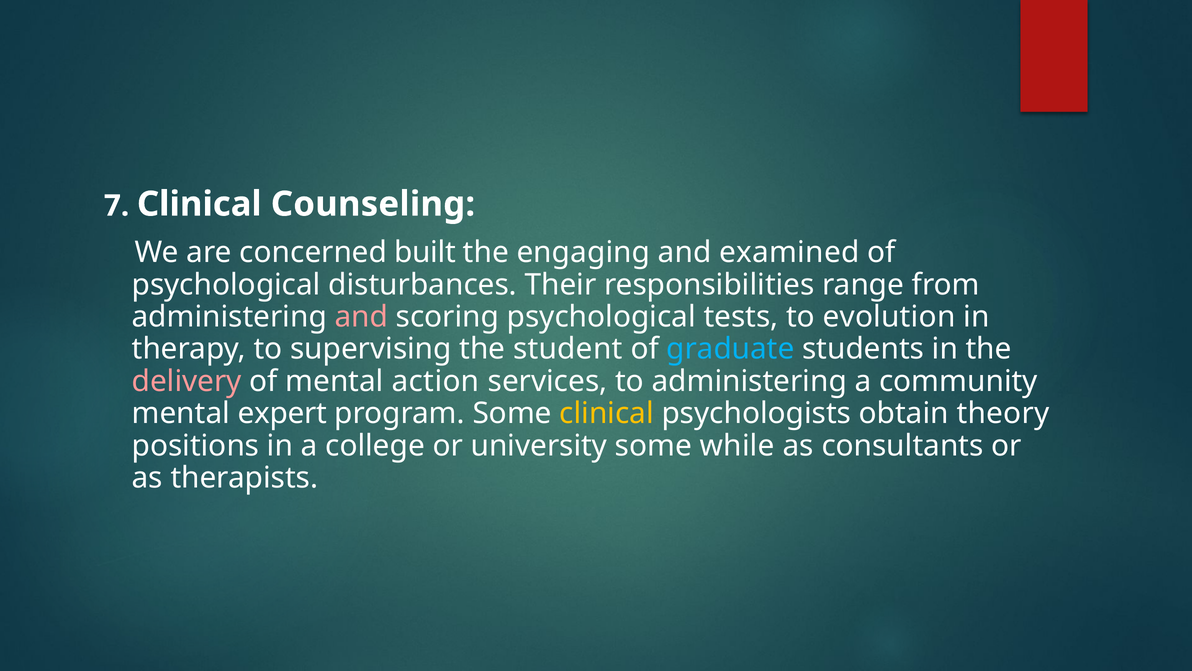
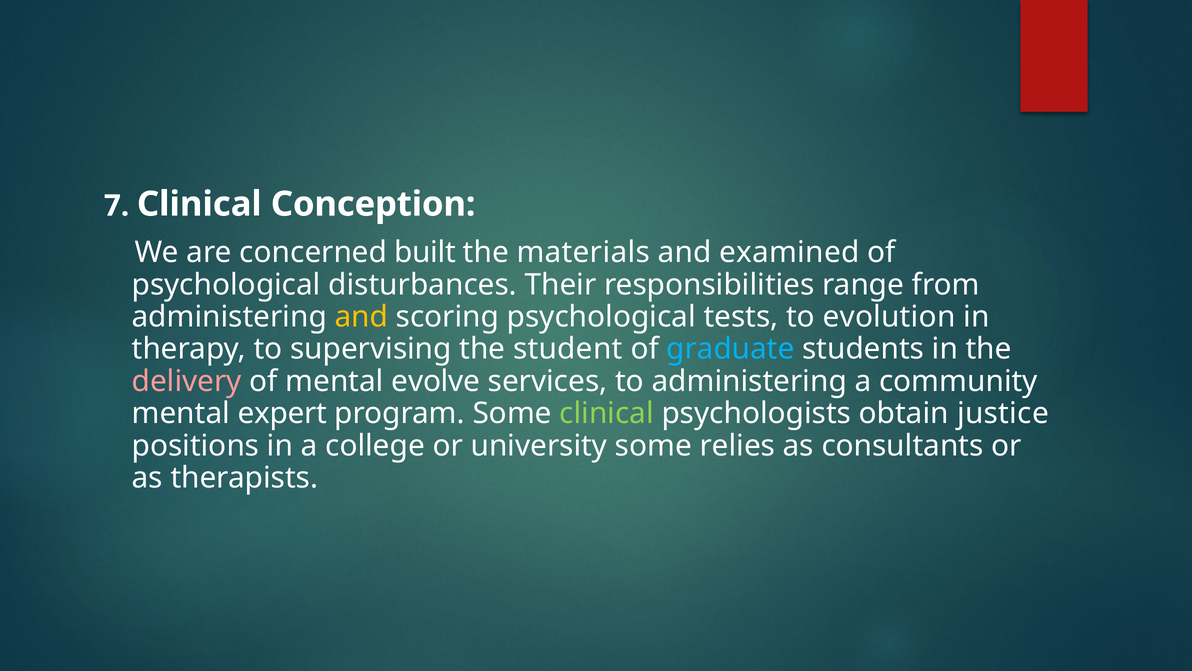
Counseling: Counseling -> Conception
engaging: engaging -> materials
and at (361, 317) colour: pink -> yellow
action: action -> evolve
clinical at (607, 413) colour: yellow -> light green
theory: theory -> justice
while: while -> relies
